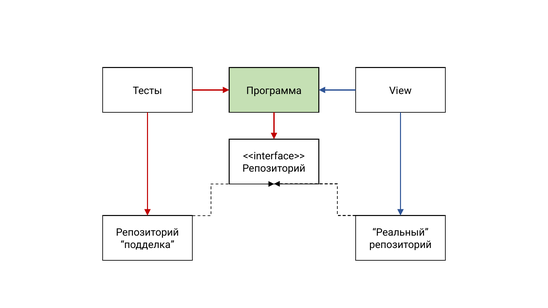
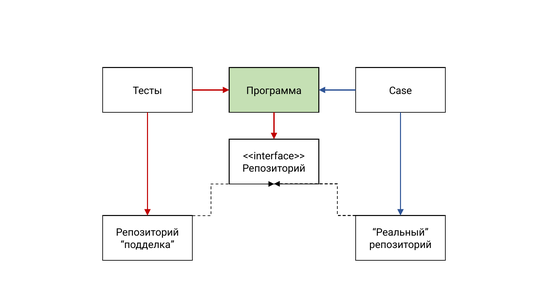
View: View -> Case
